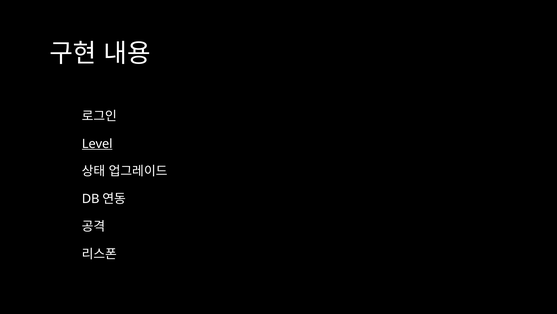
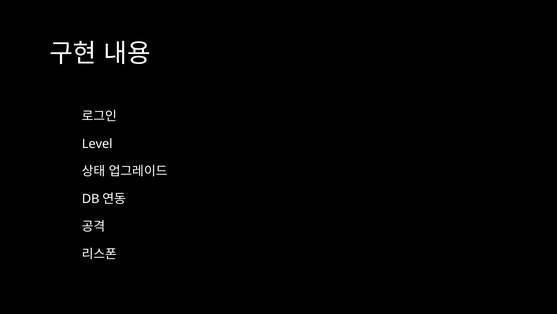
Level underline: present -> none
